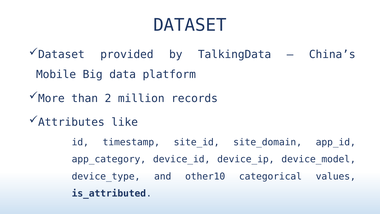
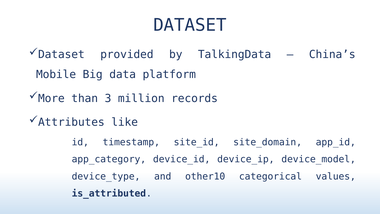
2: 2 -> 3
